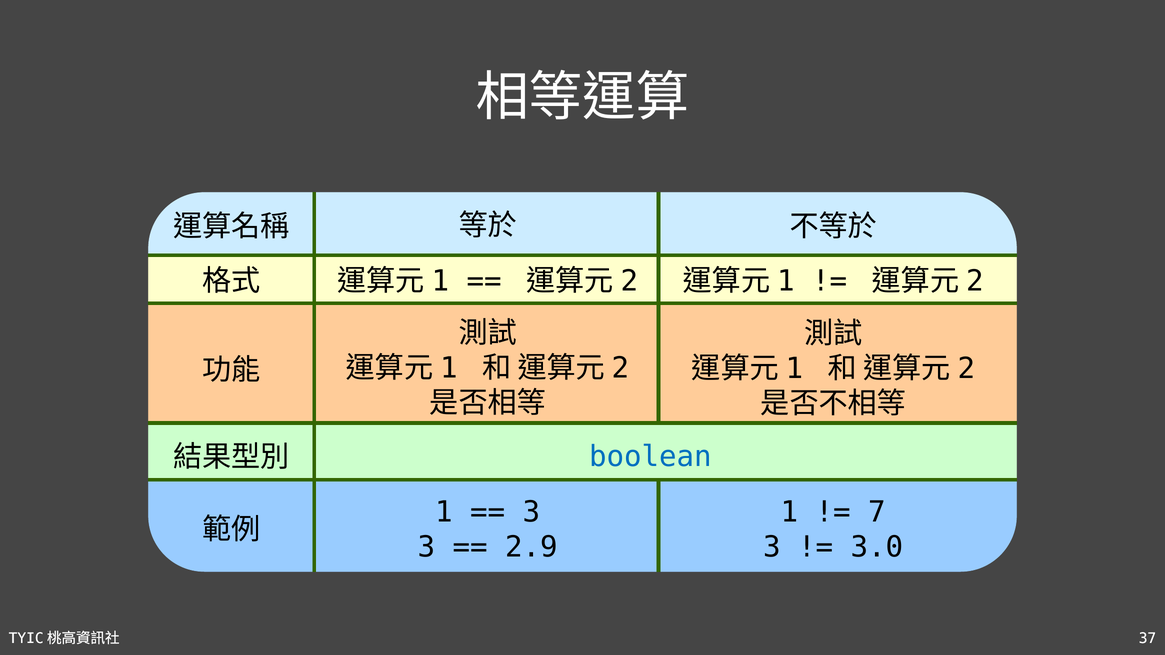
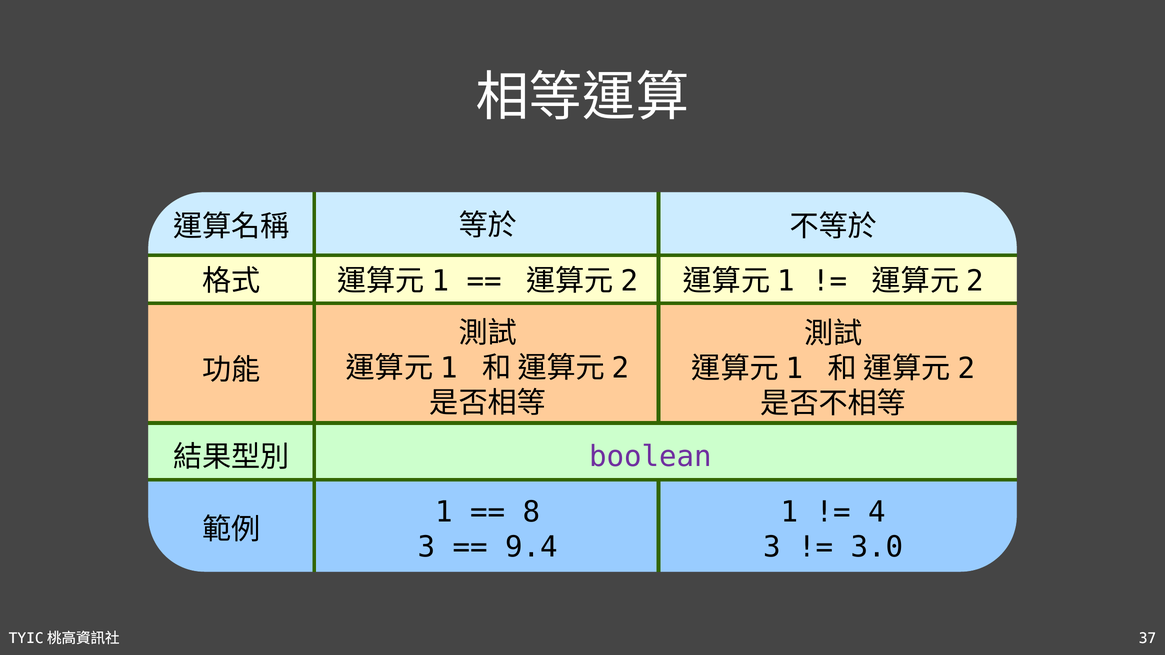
boolean colour: blue -> purple
3 at (531, 512): 3 -> 8
7: 7 -> 4
2.9: 2.9 -> 9.4
